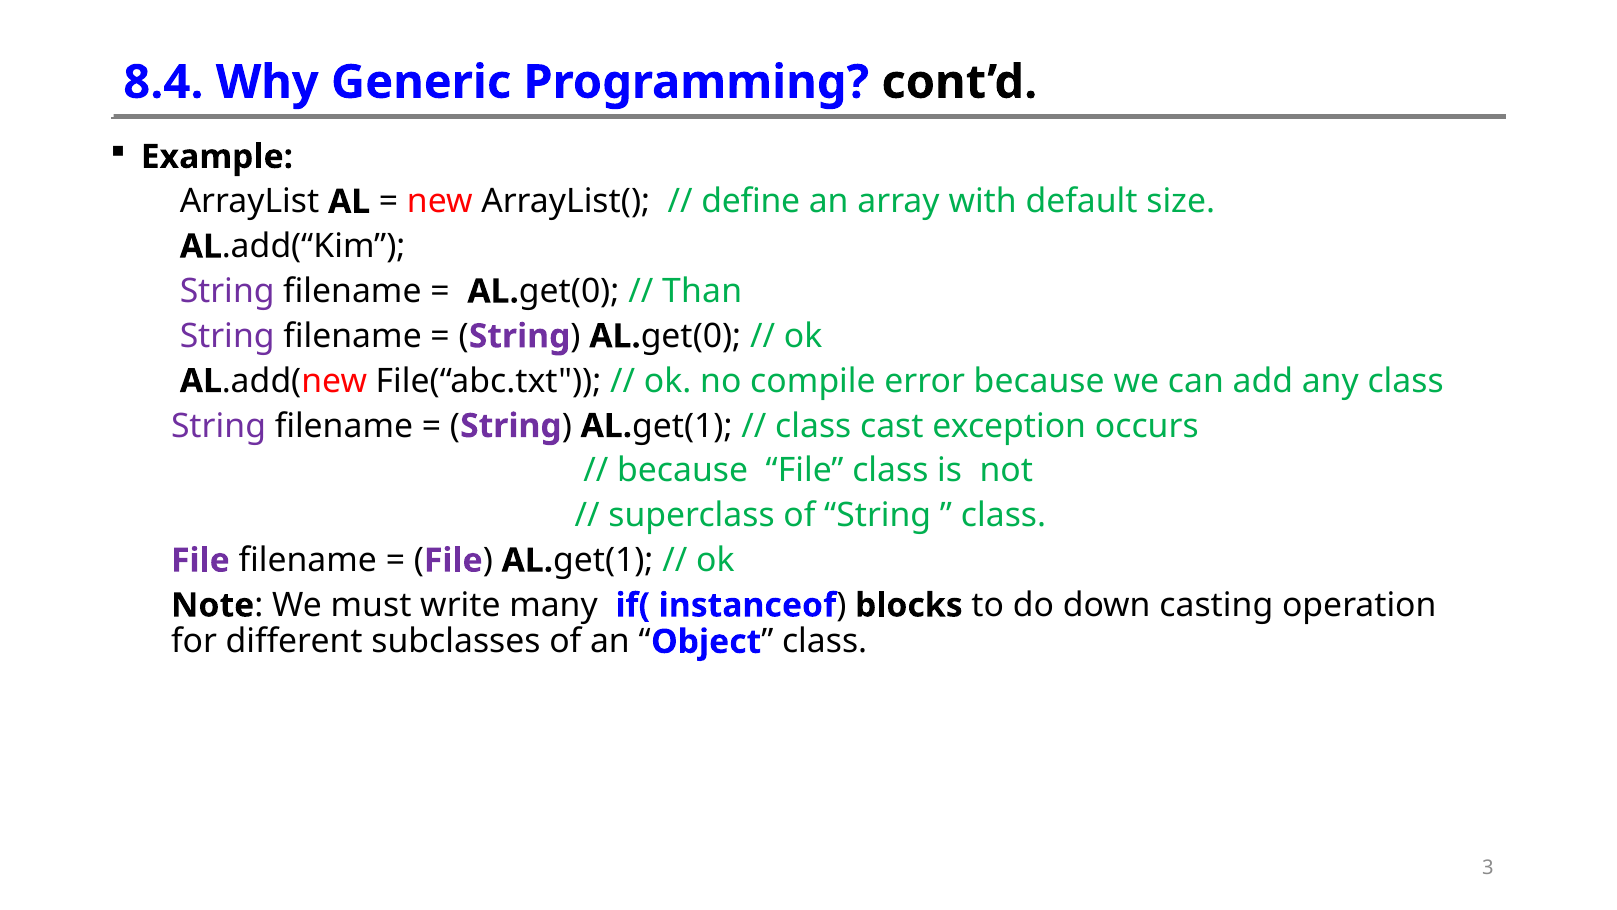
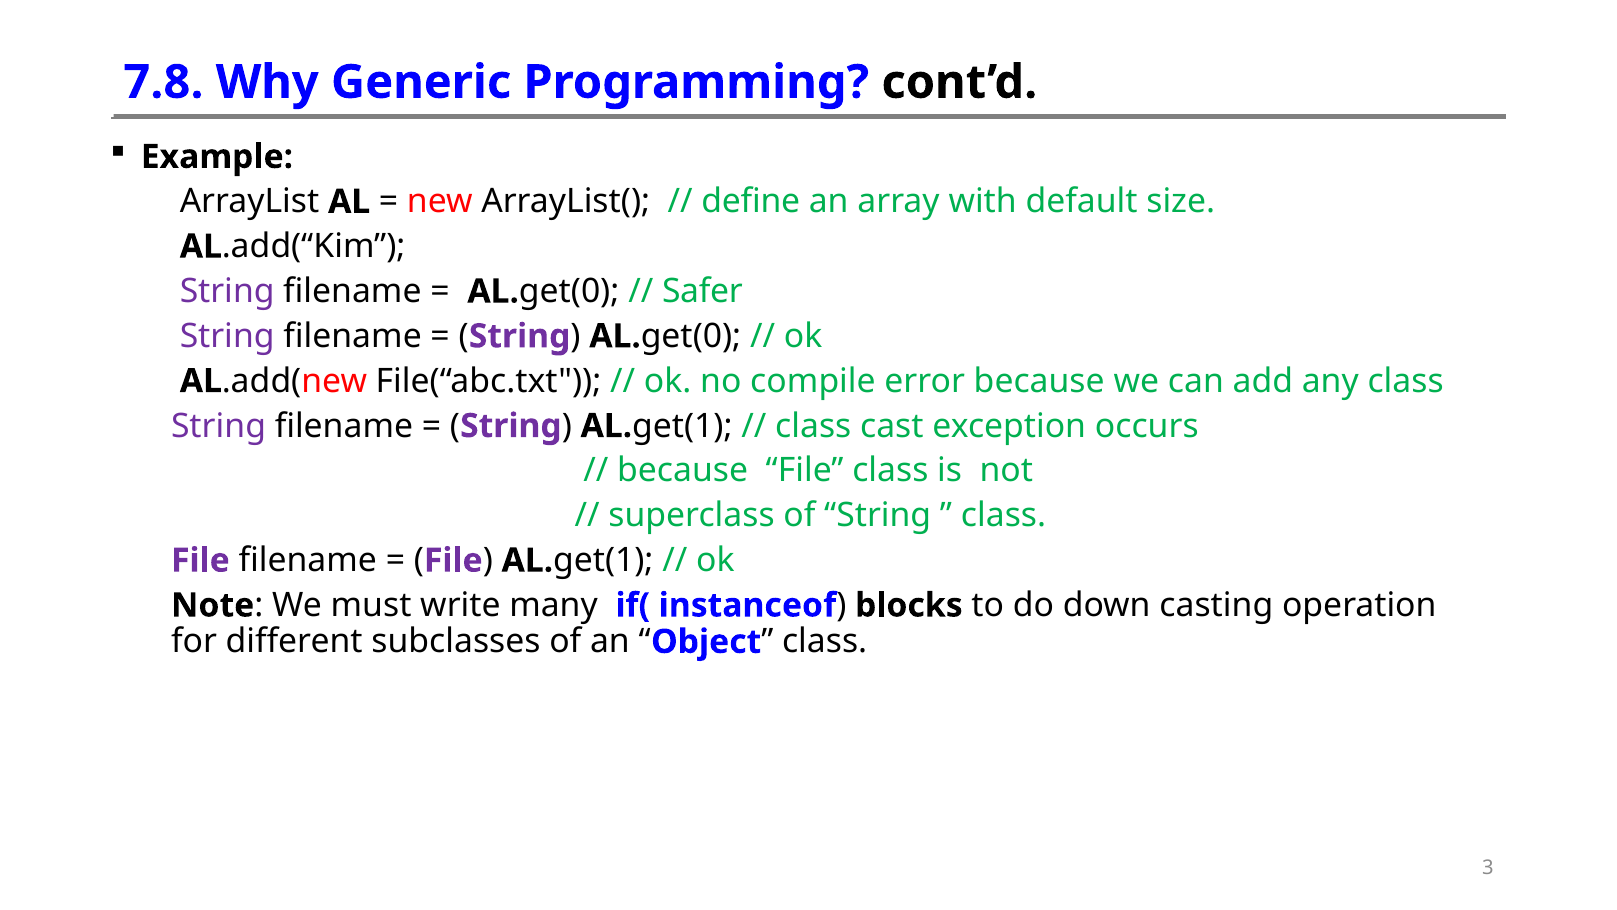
8.4: 8.4 -> 7.8
Than: Than -> Safer
